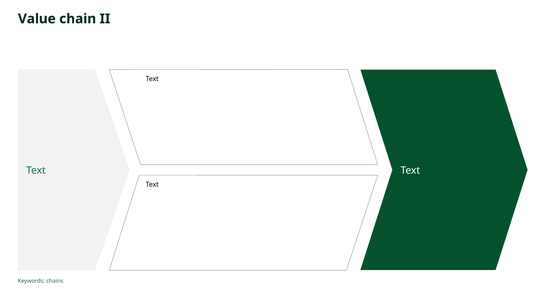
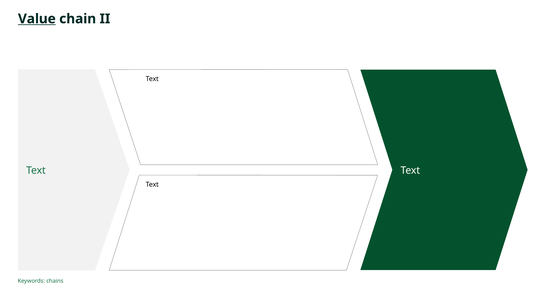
Value underline: none -> present
